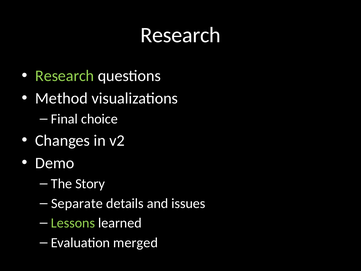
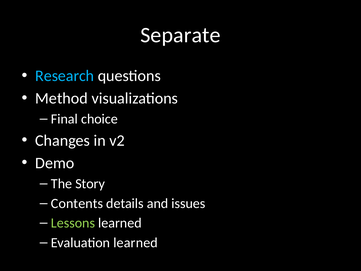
Research at (181, 35): Research -> Separate
Research at (65, 76) colour: light green -> light blue
Separate: Separate -> Contents
Evaluation merged: merged -> learned
